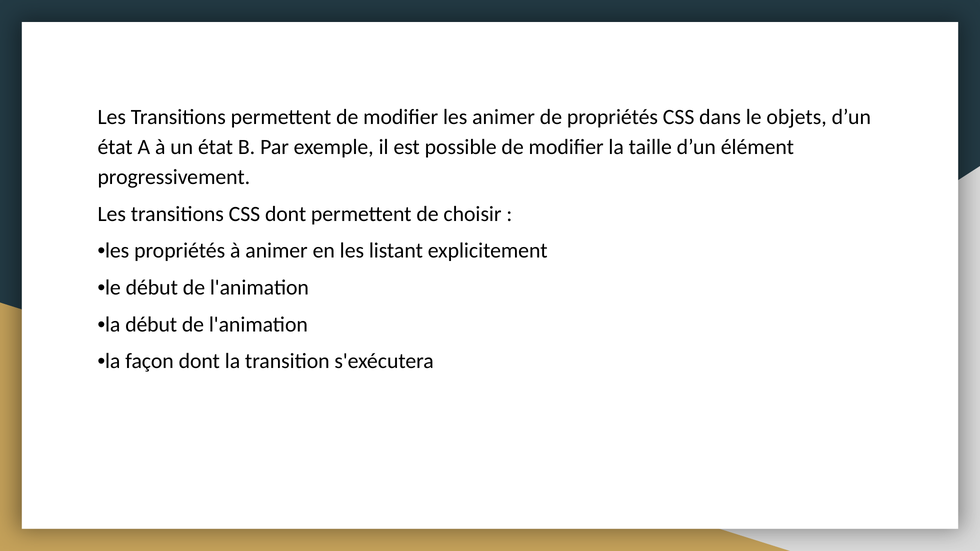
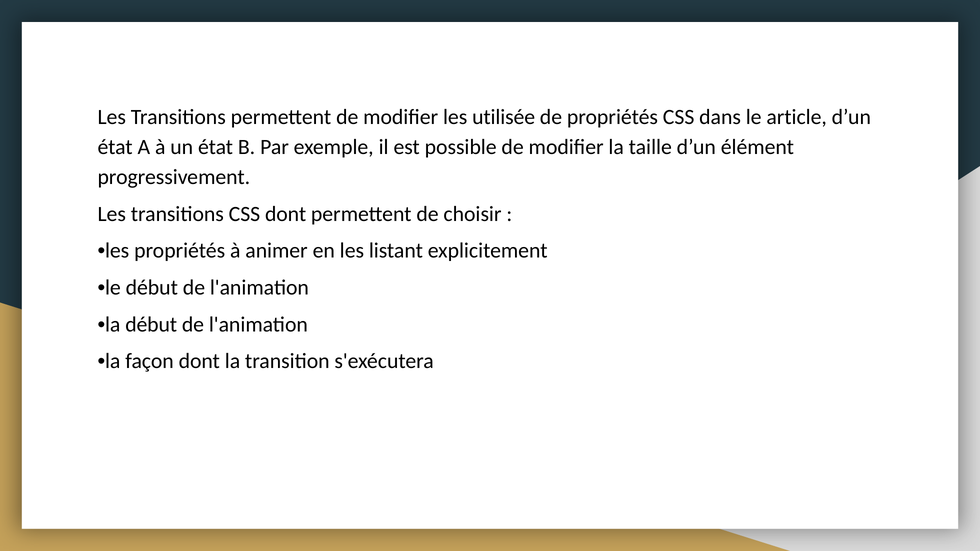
les animer: animer -> utilisée
objets: objets -> article
